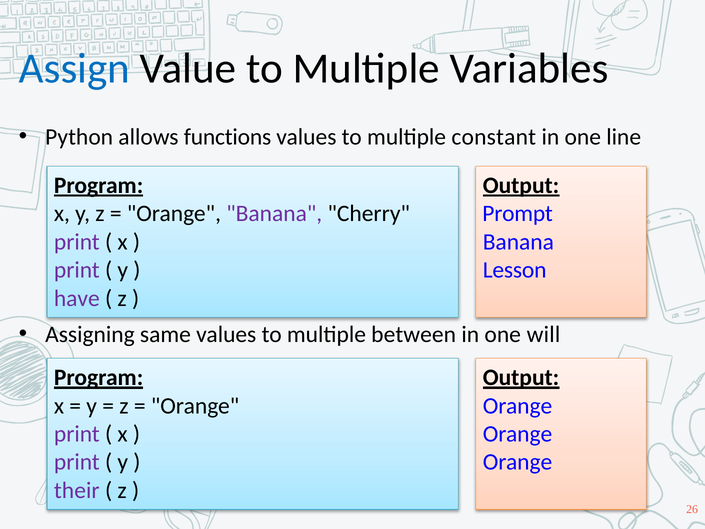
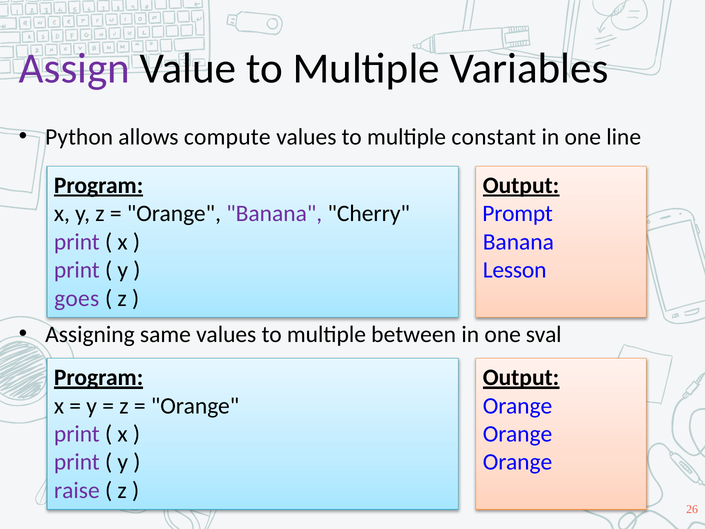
Assign colour: blue -> purple
functions: functions -> compute
have: have -> goes
will: will -> sval
their: their -> raise
